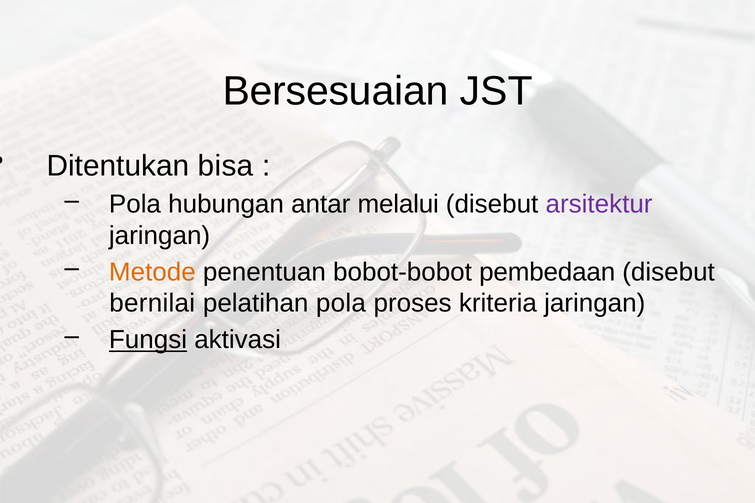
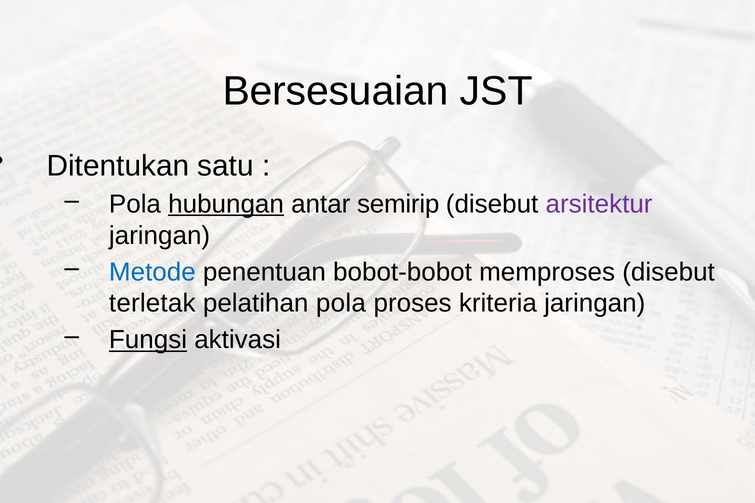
bisa: bisa -> satu
hubungan underline: none -> present
melalui: melalui -> semirip
Metode colour: orange -> blue
pembedaan: pembedaan -> memproses
bernilai: bernilai -> terletak
